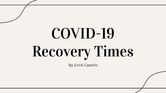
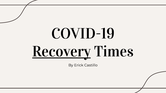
Recovery underline: none -> present
